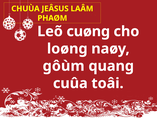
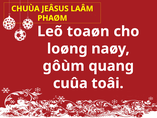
cuøng: cuøng -> toaøn
